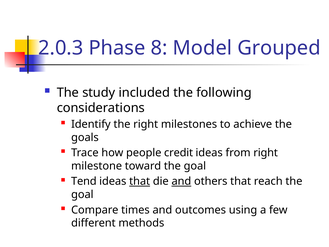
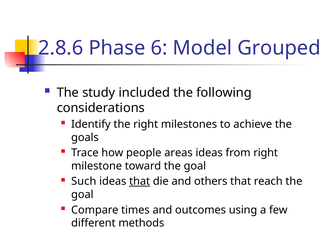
2.0.3: 2.0.3 -> 2.8.6
8: 8 -> 6
credit: credit -> areas
Tend: Tend -> Such
and at (181, 181) underline: present -> none
